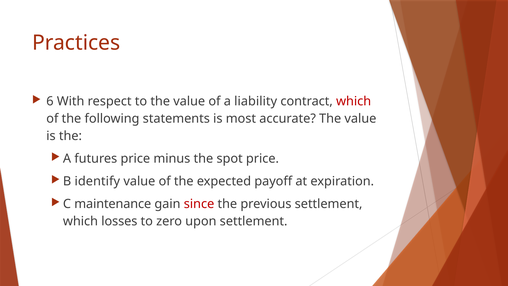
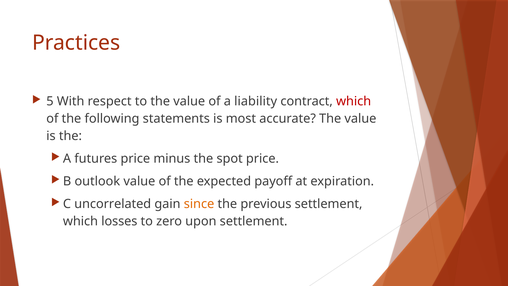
6: 6 -> 5
identify: identify -> outlook
maintenance: maintenance -> uncorrelated
since colour: red -> orange
